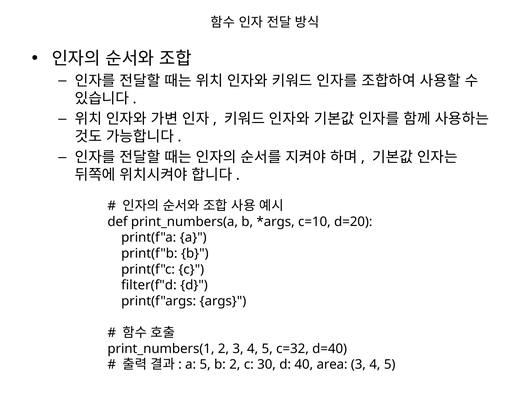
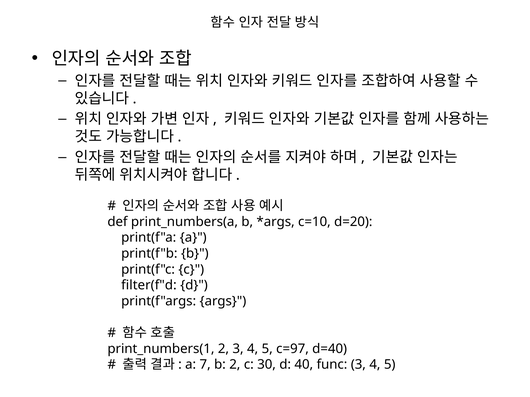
c=32: c=32 -> c=97
a 5: 5 -> 7
area: area -> func
